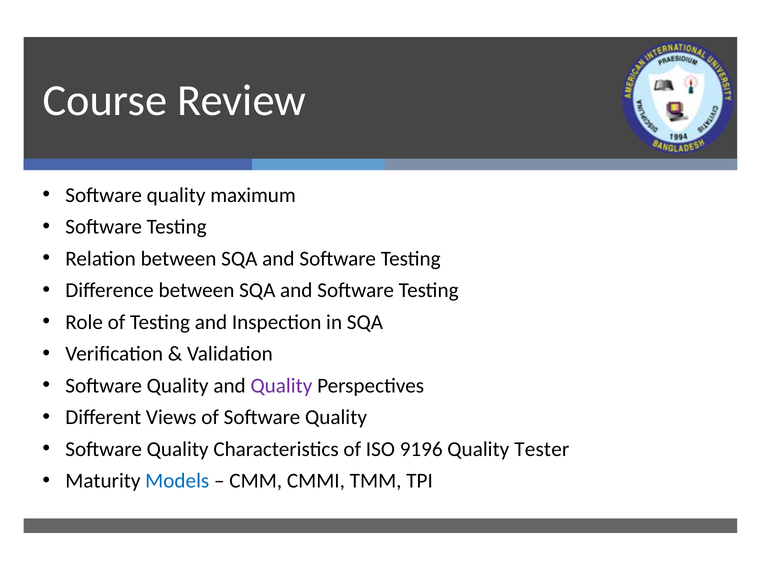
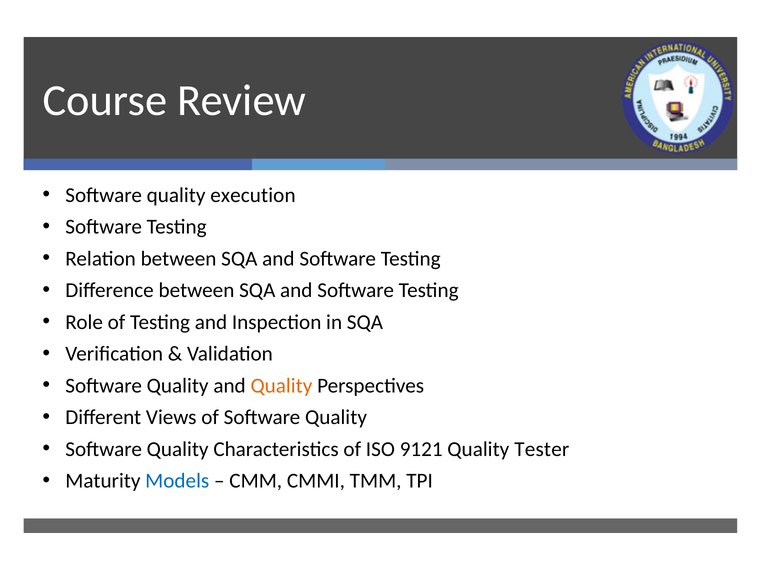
maximum: maximum -> execution
Quality at (281, 385) colour: purple -> orange
9196: 9196 -> 9121
